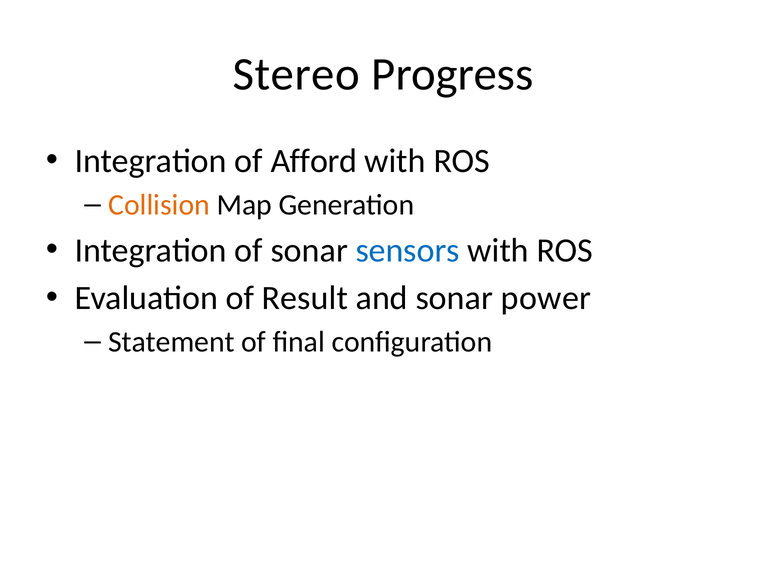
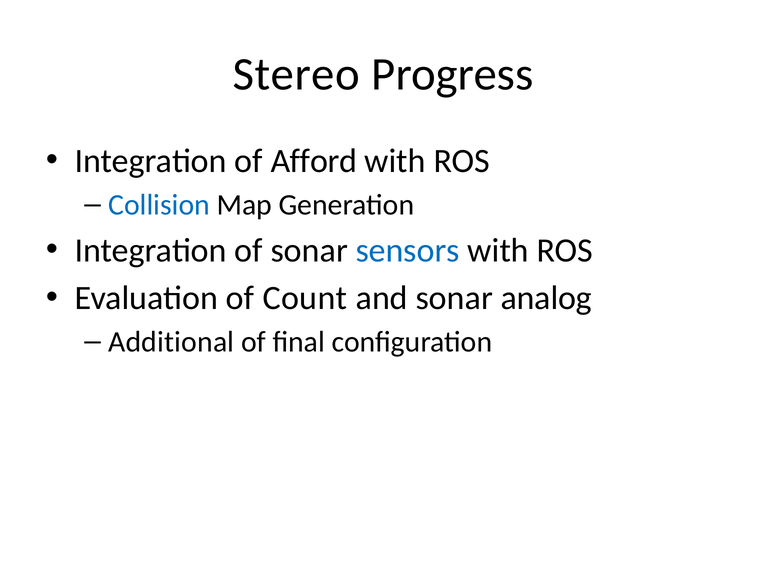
Collision colour: orange -> blue
Result: Result -> Count
power: power -> analog
Statement: Statement -> Additional
